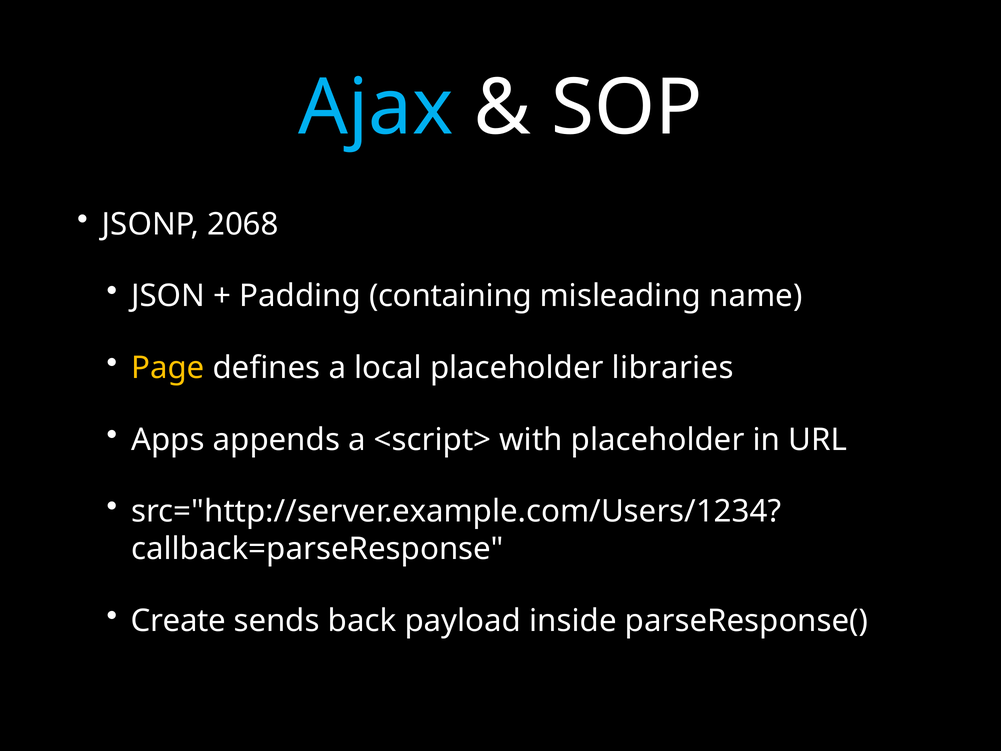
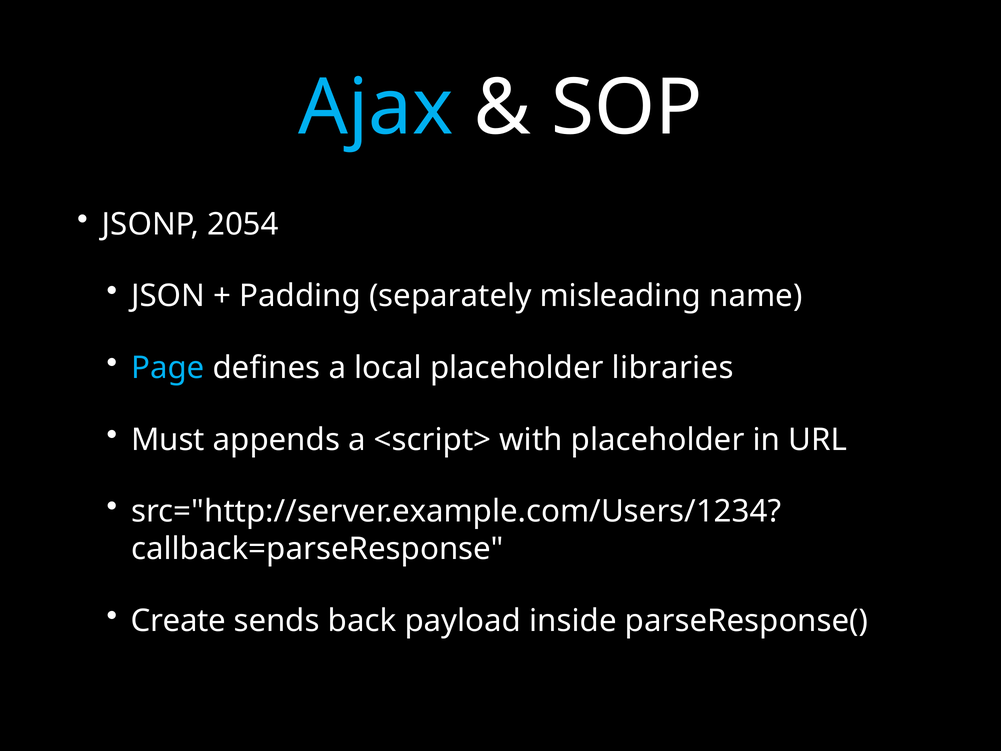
2068: 2068 -> 2054
containing: containing -> separately
Page colour: yellow -> light blue
Apps: Apps -> Must
